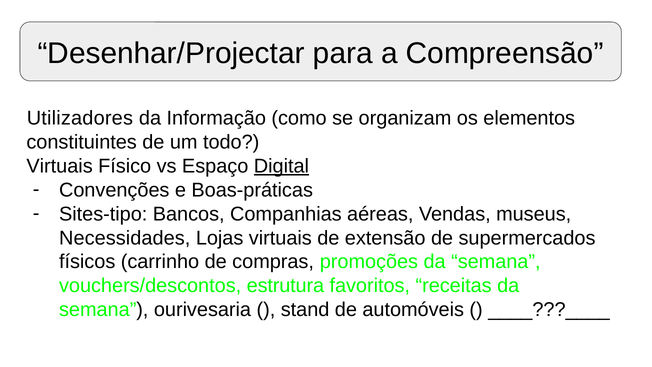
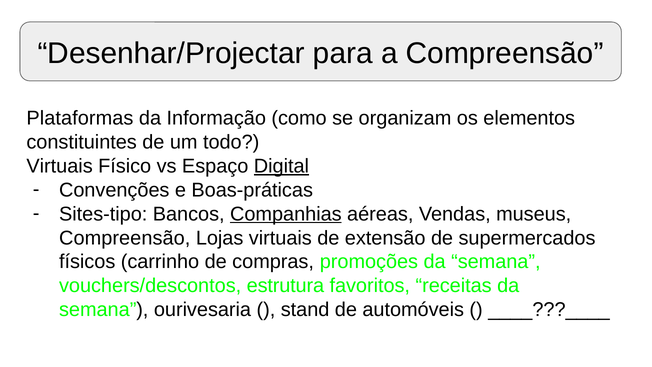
Utilizadores: Utilizadores -> Plataformas
Companhias underline: none -> present
Necessidades at (125, 238): Necessidades -> Compreensão
